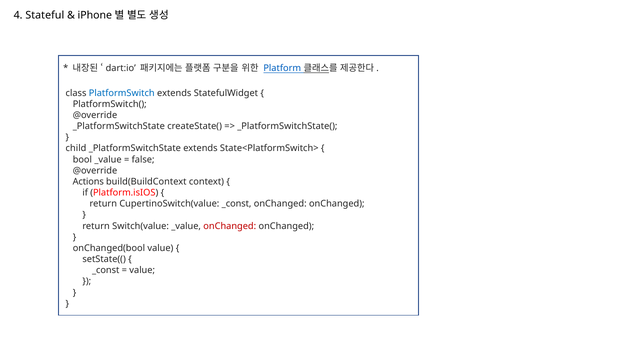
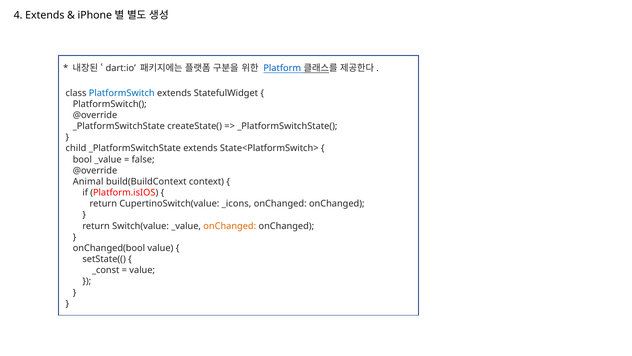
4 Stateful: Stateful -> Extends
Actions: Actions -> Animal
CupertinoSwitch(value _const: _const -> _icons
onChanged at (230, 226) colour: red -> orange
